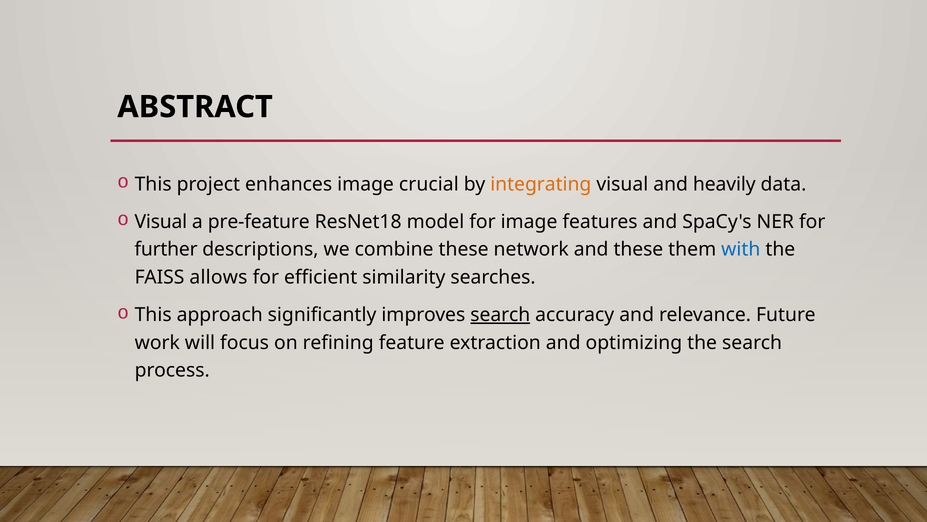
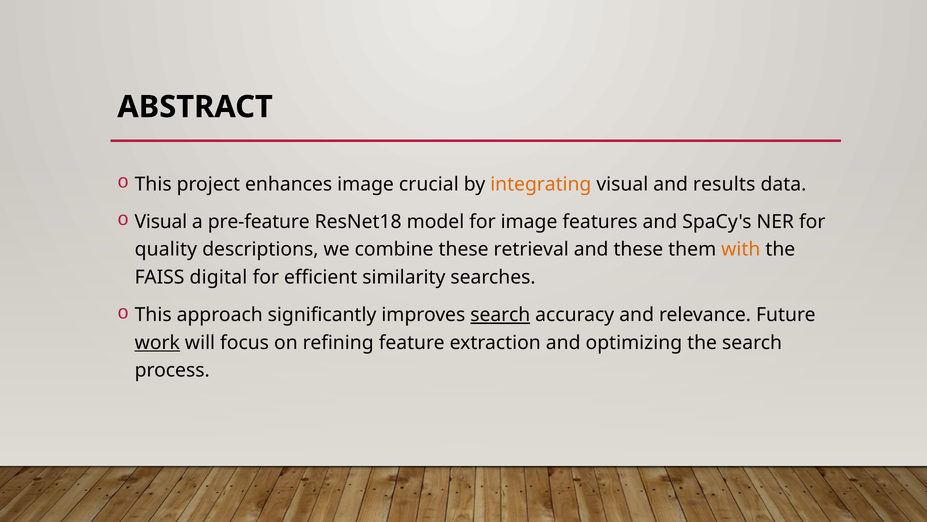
heavily: heavily -> results
further: further -> quality
network: network -> retrieval
with colour: blue -> orange
allows: allows -> digital
work underline: none -> present
